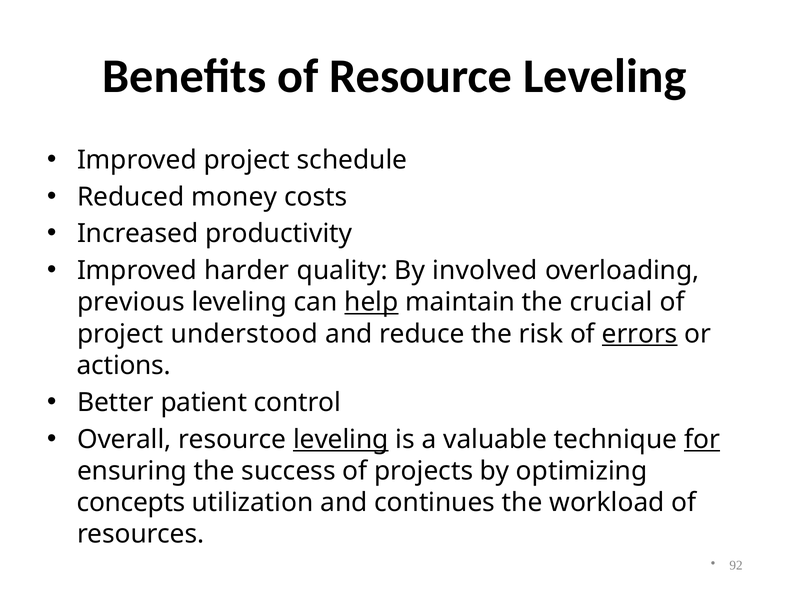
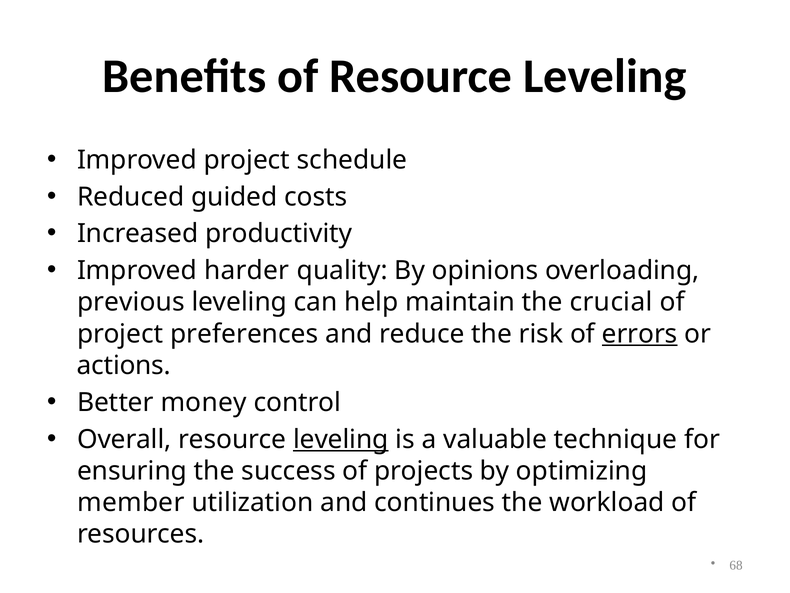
money: money -> guided
involved: involved -> opinions
help underline: present -> none
understood: understood -> preferences
patient: patient -> money
for underline: present -> none
concepts: concepts -> member
92: 92 -> 68
